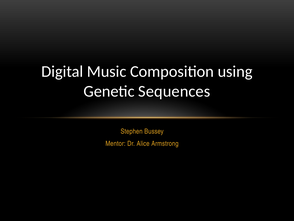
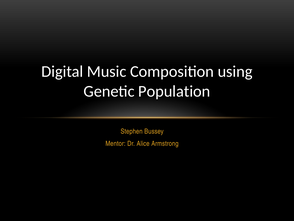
Sequences: Sequences -> Population
